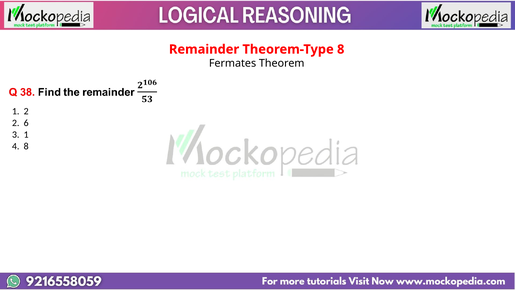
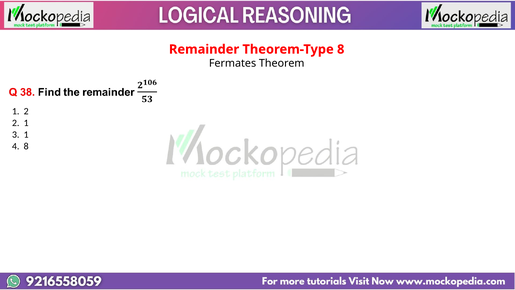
2 6: 6 -> 1
